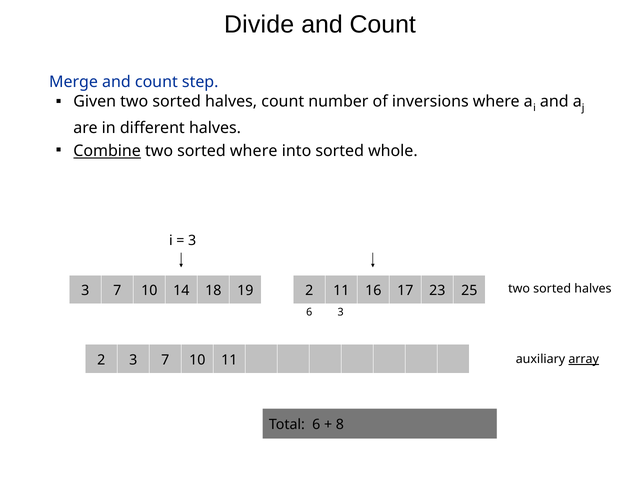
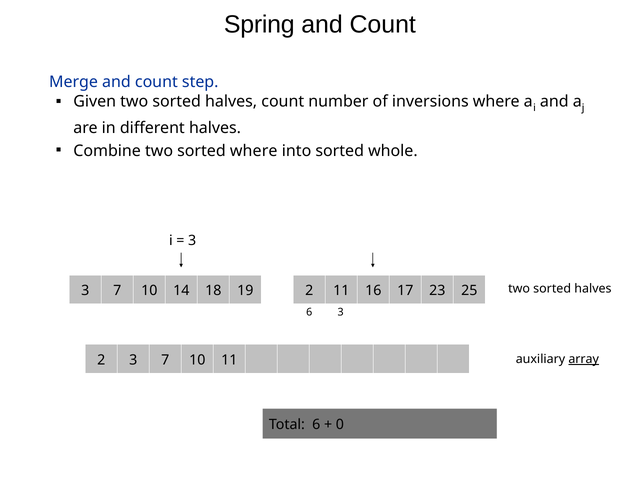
Divide: Divide -> Spring
Combine underline: present -> none
8: 8 -> 0
